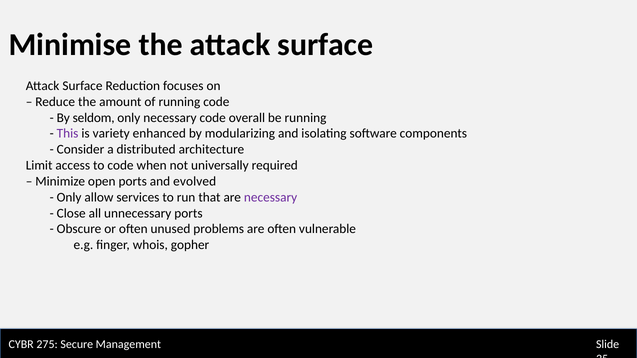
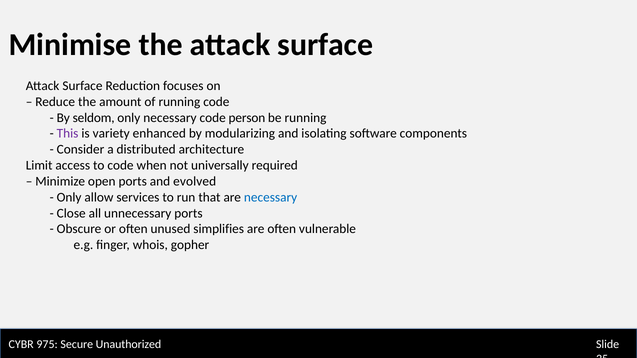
overall: overall -> person
necessary at (271, 197) colour: purple -> blue
problems: problems -> simplifies
275: 275 -> 975
Management: Management -> Unauthorized
